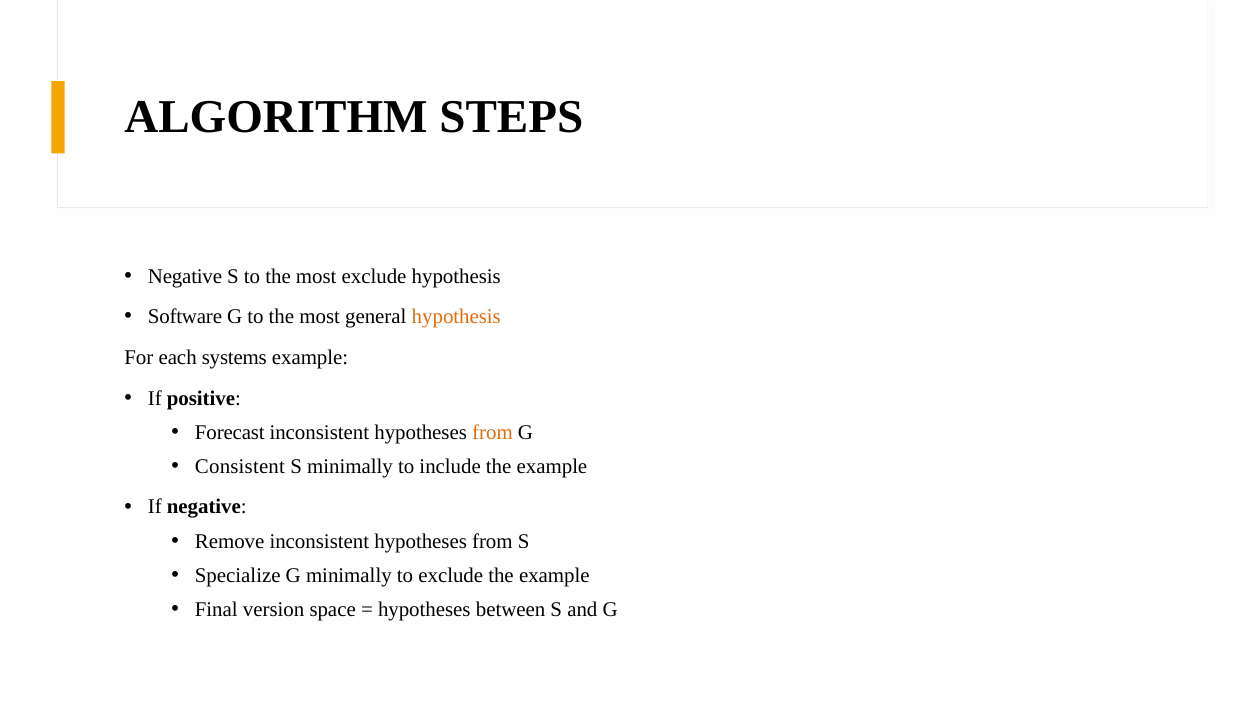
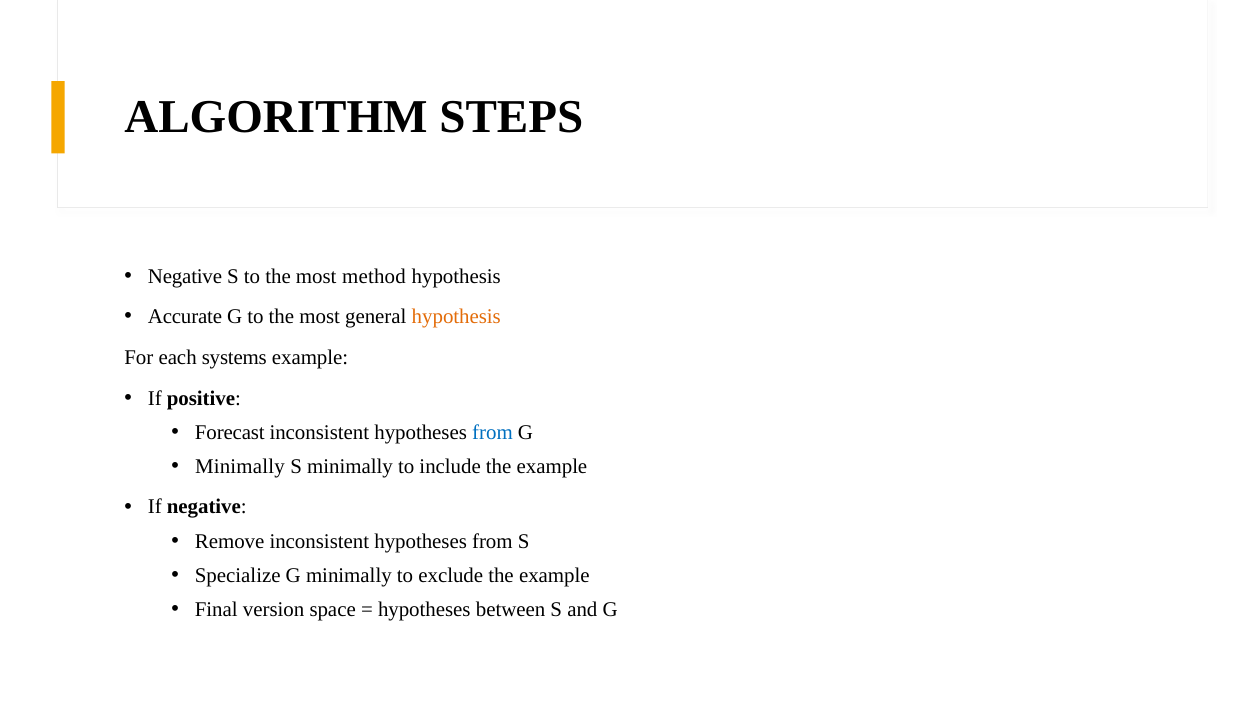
most exclude: exclude -> method
Software: Software -> Accurate
from at (492, 433) colour: orange -> blue
Consistent at (240, 467): Consistent -> Minimally
